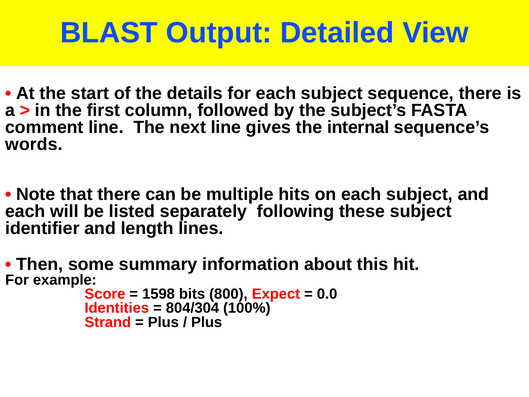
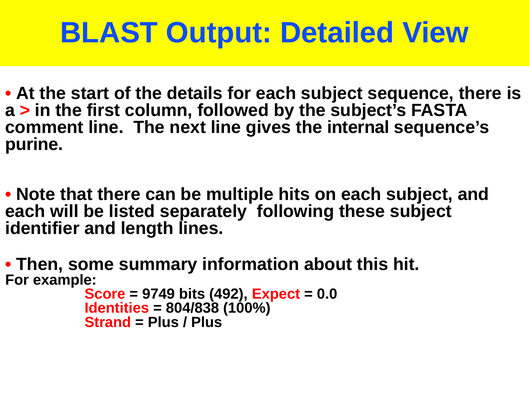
words: words -> purine
1598: 1598 -> 9749
800: 800 -> 492
804/304: 804/304 -> 804/838
